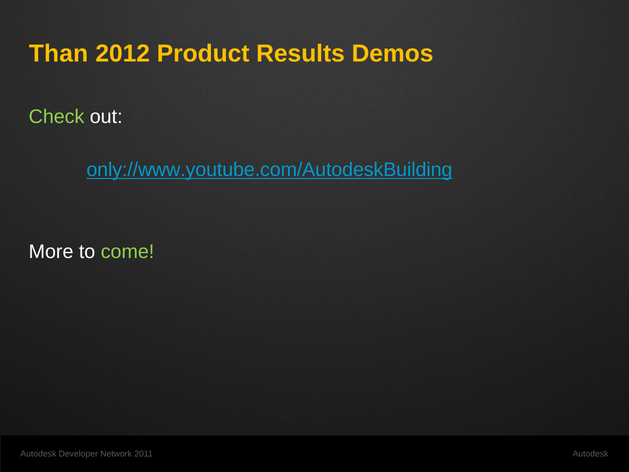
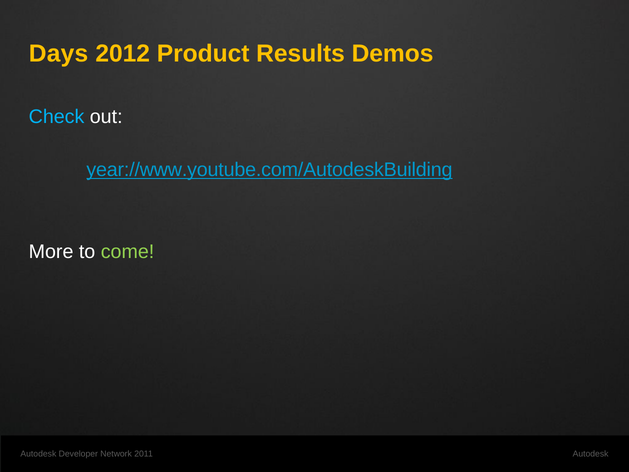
Than: Than -> Days
Check colour: light green -> light blue
only://www.youtube.com/AutodeskBuilding: only://www.youtube.com/AutodeskBuilding -> year://www.youtube.com/AutodeskBuilding
